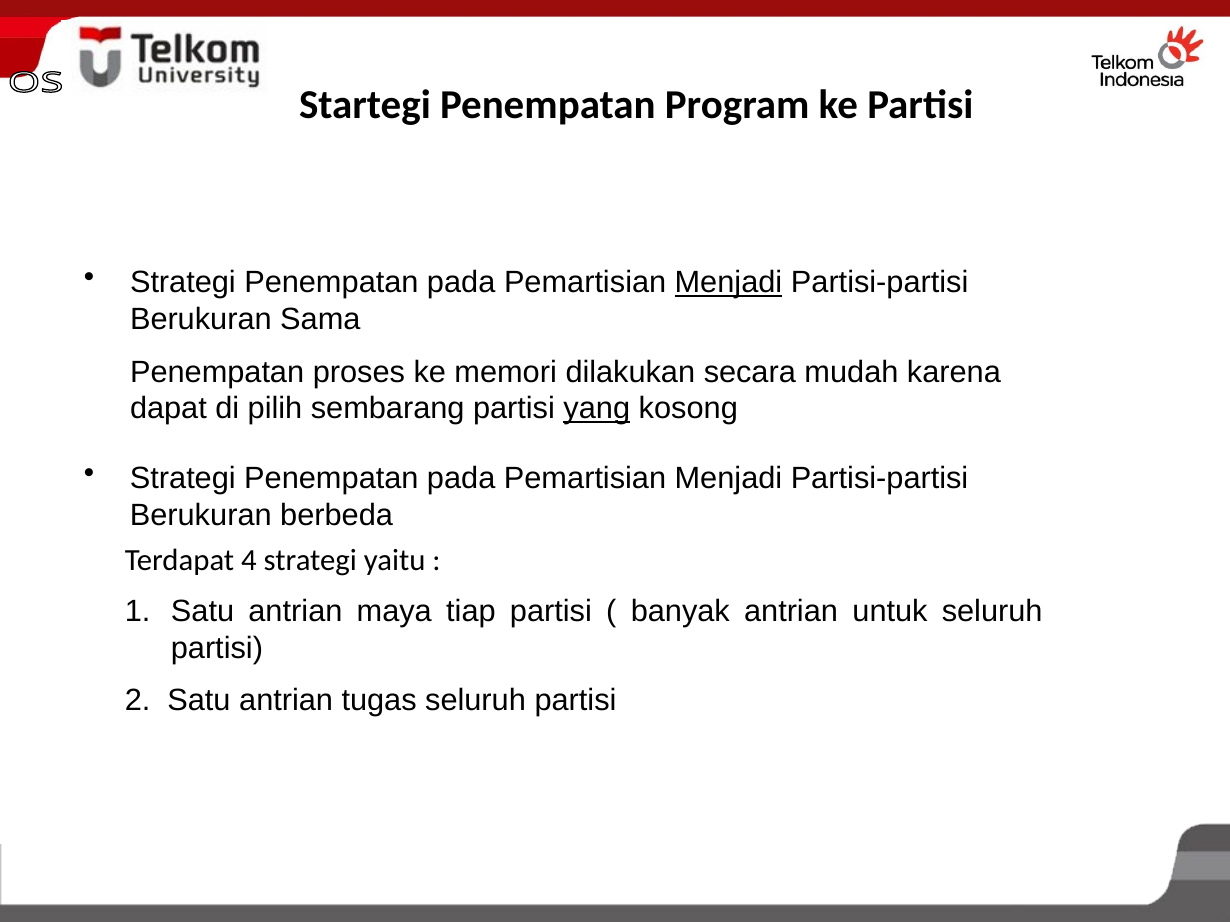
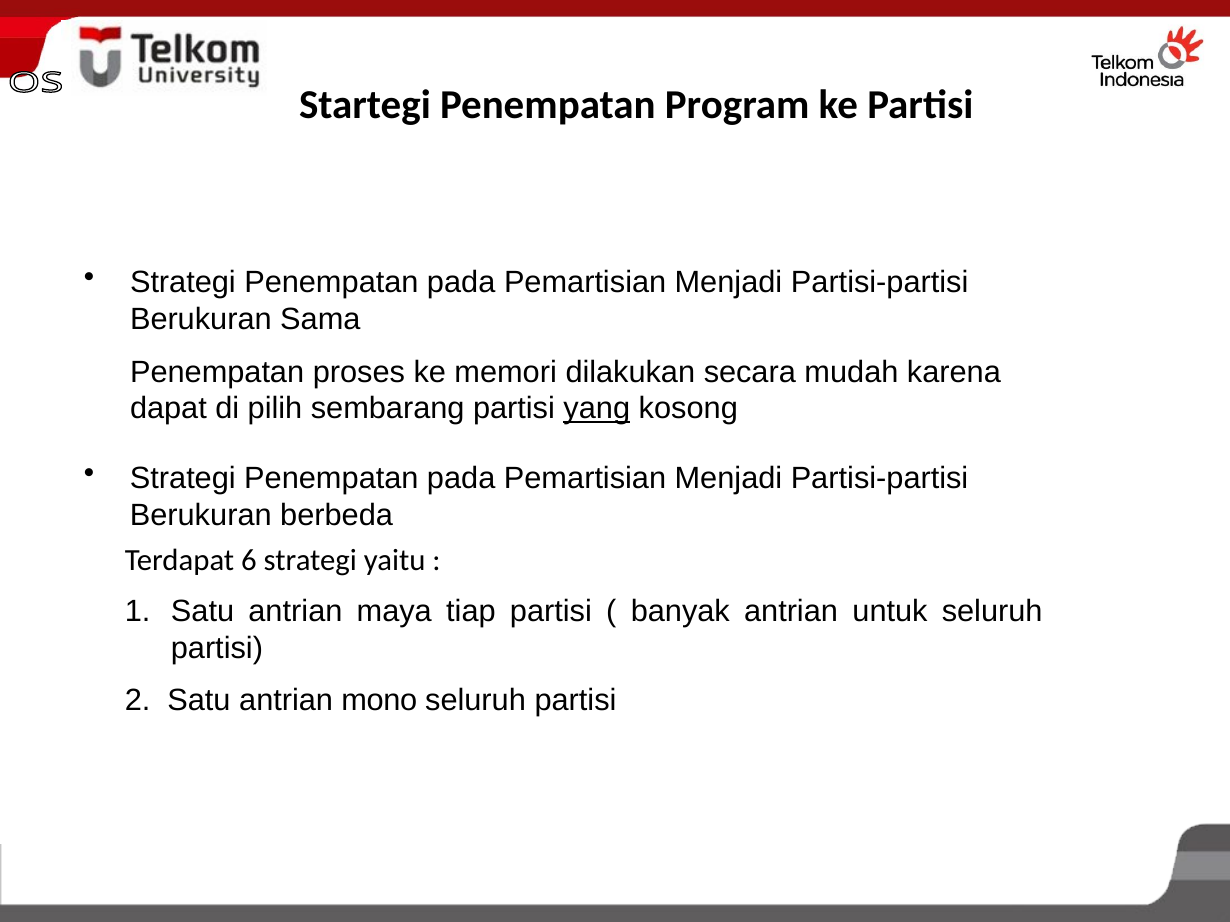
Menjadi at (728, 283) underline: present -> none
4: 4 -> 6
tugas: tugas -> mono
